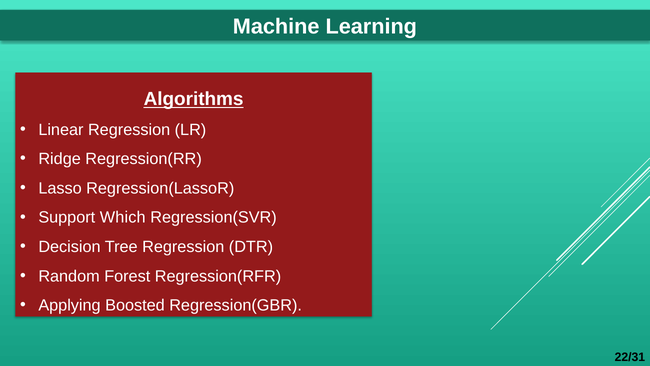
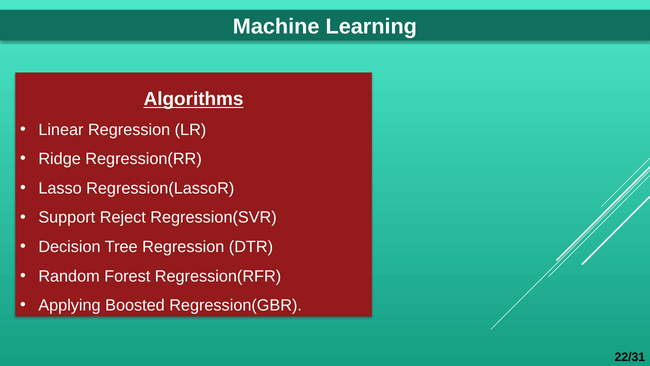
Which: Which -> Reject
